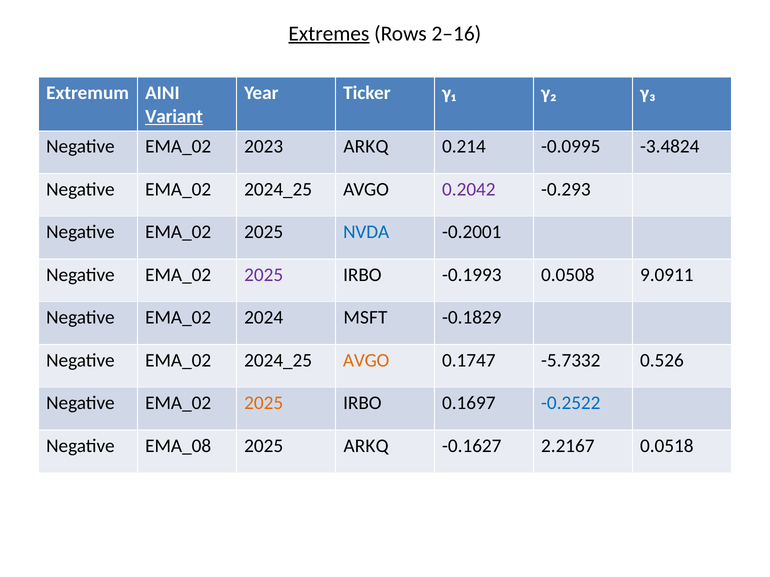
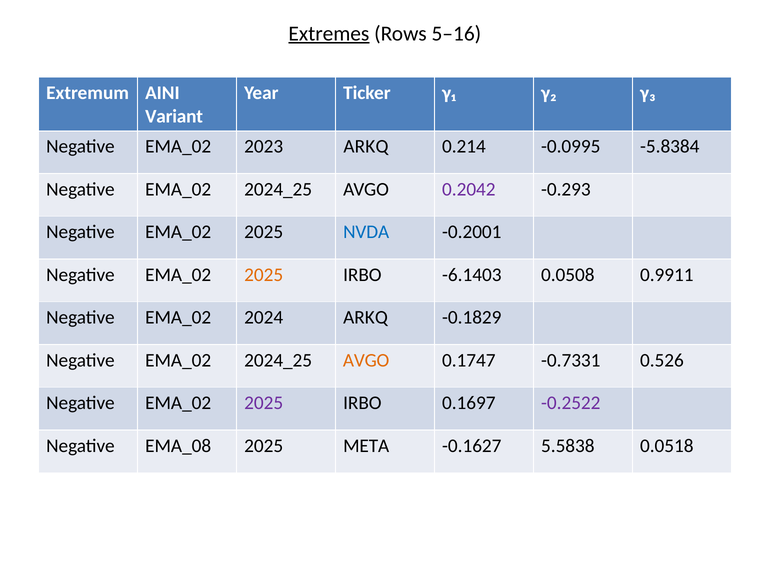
2–16: 2–16 -> 5–16
Variant underline: present -> none
-3.4824: -3.4824 -> -5.8384
2025 at (264, 275) colour: purple -> orange
-0.1993: -0.1993 -> -6.1403
9.0911: 9.0911 -> 0.9911
2024 MSFT: MSFT -> ARKQ
-5.7332: -5.7332 -> -0.7331
2025 at (264, 403) colour: orange -> purple
-0.2522 colour: blue -> purple
2025 ARKQ: ARKQ -> META
2.2167: 2.2167 -> 5.5838
